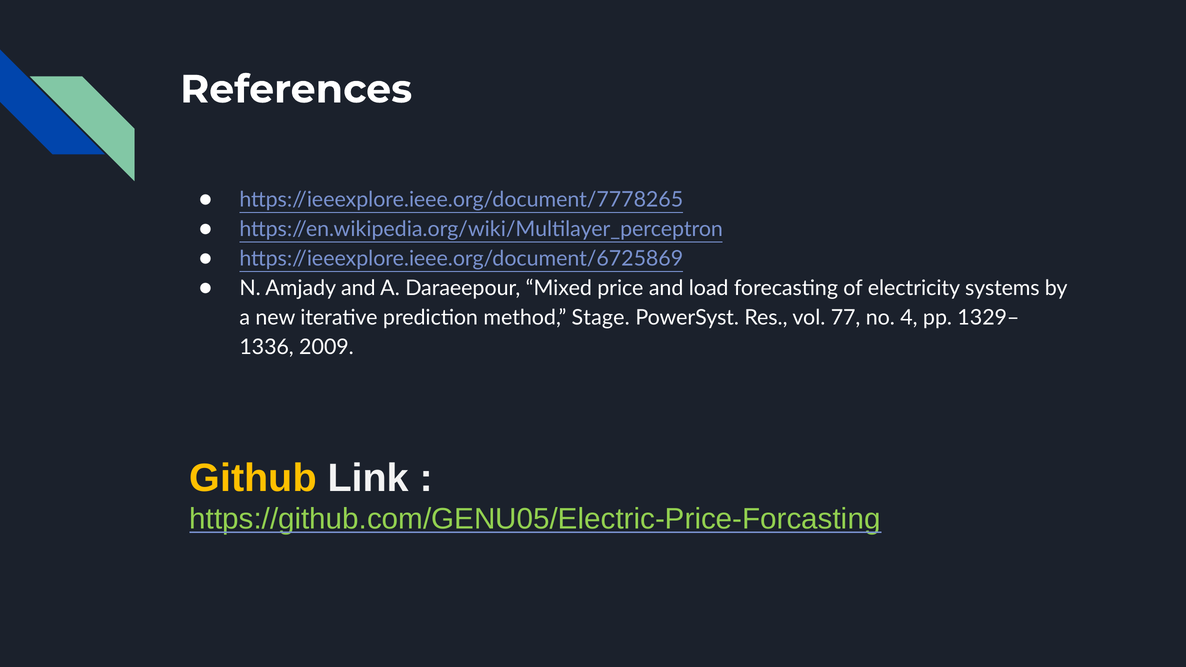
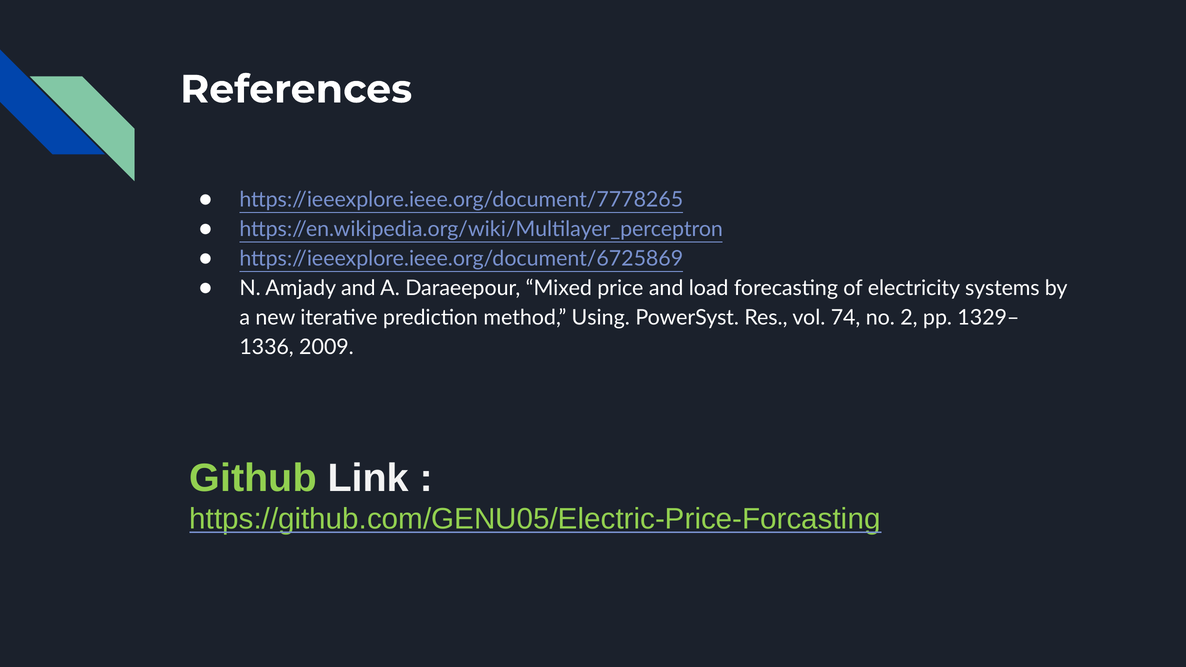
Stage: Stage -> Using
77: 77 -> 74
4: 4 -> 2
Github colour: yellow -> light green
